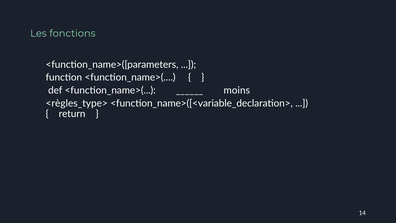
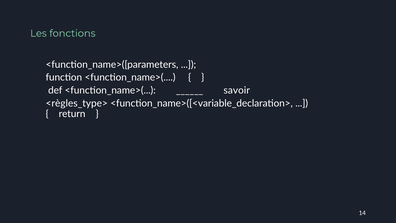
moins: moins -> savoir
